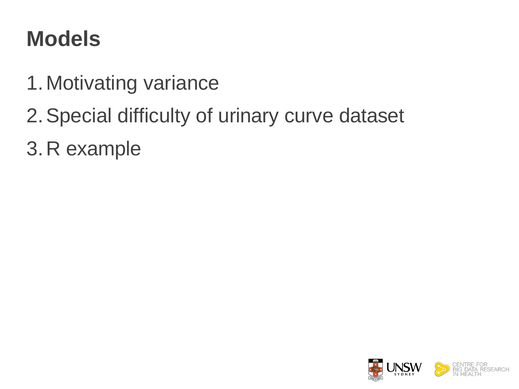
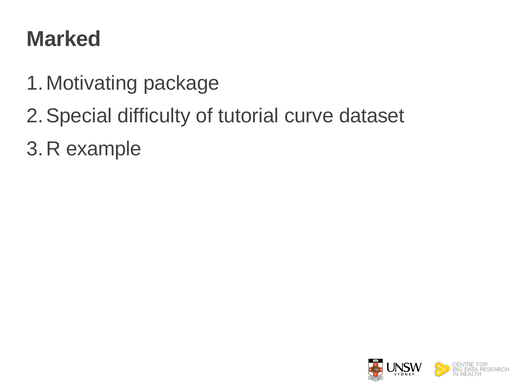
Models: Models -> Marked
variance: variance -> package
urinary: urinary -> tutorial
